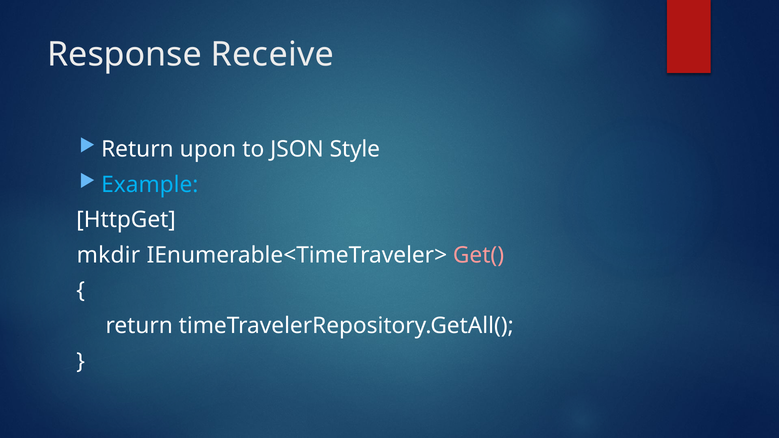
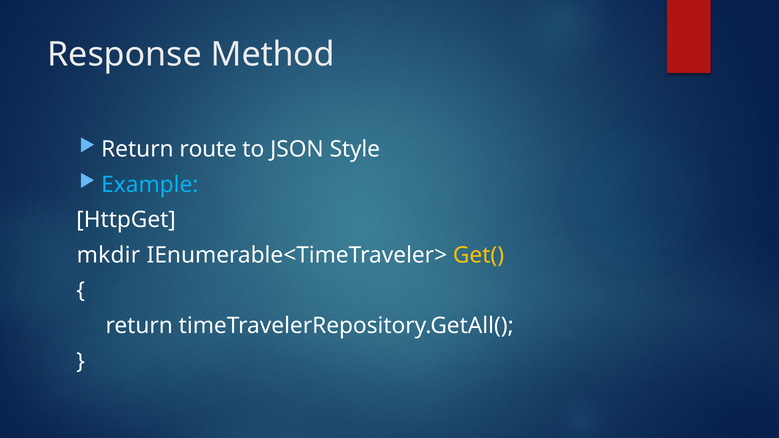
Receive: Receive -> Method
upon: upon -> route
Get( colour: pink -> yellow
